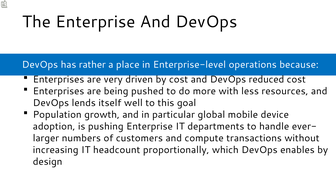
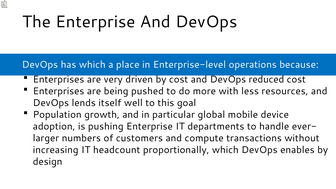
has rather: rather -> which
